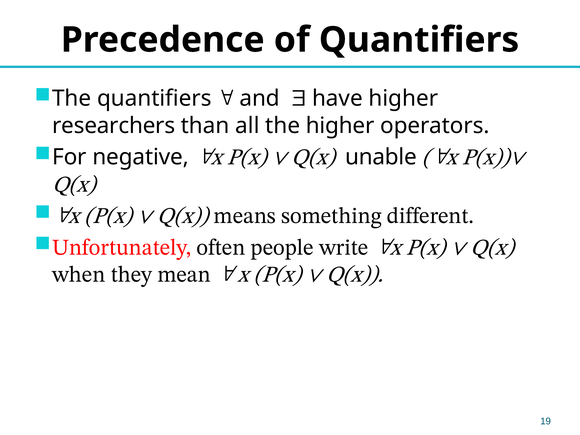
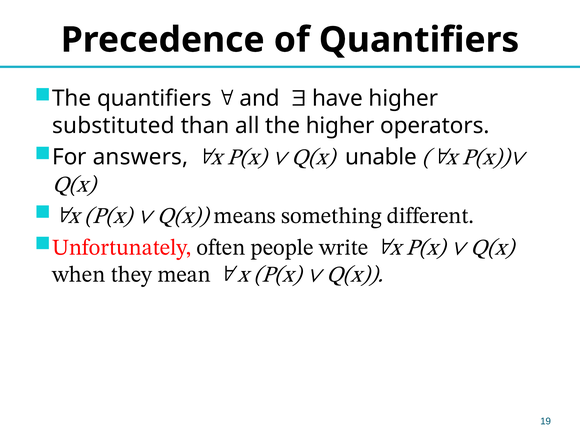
researchers: researchers -> substituted
negative: negative -> answers
